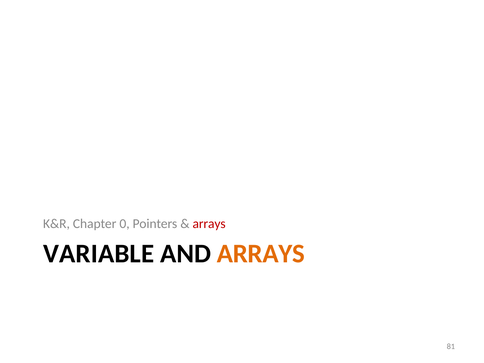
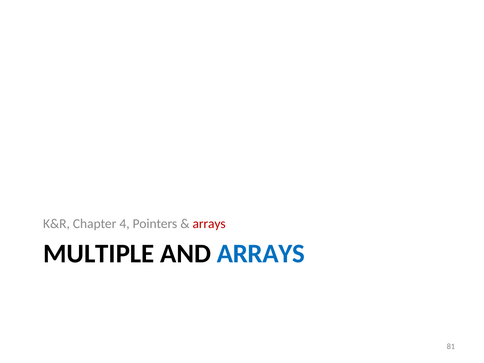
0: 0 -> 4
VARIABLE: VARIABLE -> MULTIPLE
ARRAYS at (261, 254) colour: orange -> blue
